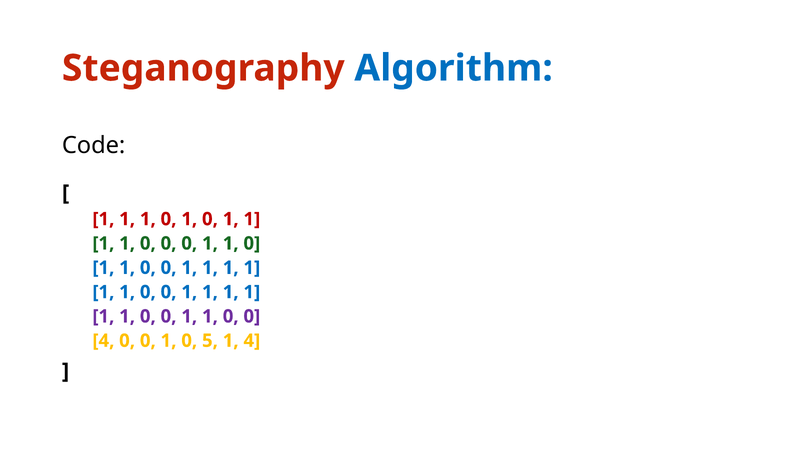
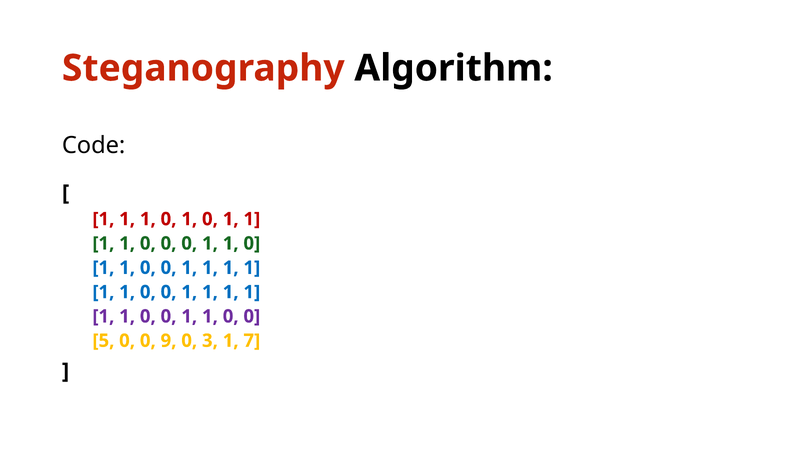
Algorithm colour: blue -> black
4 at (103, 341): 4 -> 5
1 at (169, 341): 1 -> 9
5: 5 -> 3
1 4: 4 -> 7
